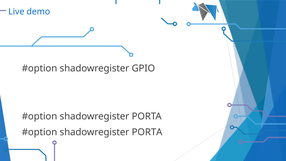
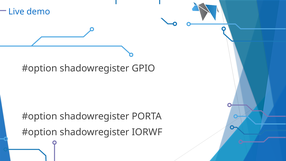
PORTA at (147, 132): PORTA -> IORWF
